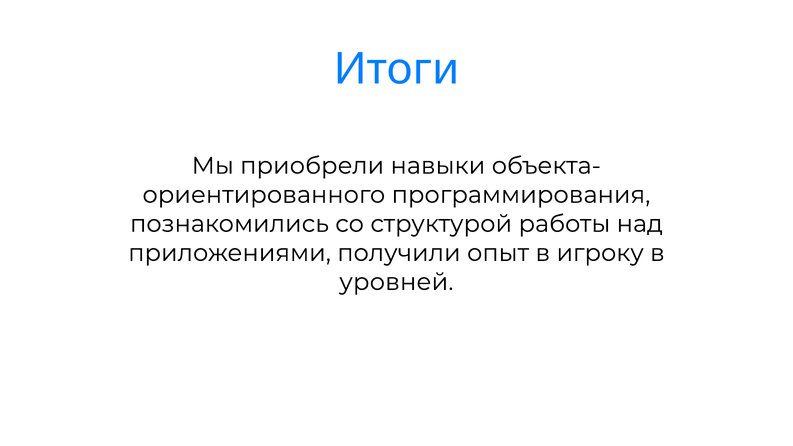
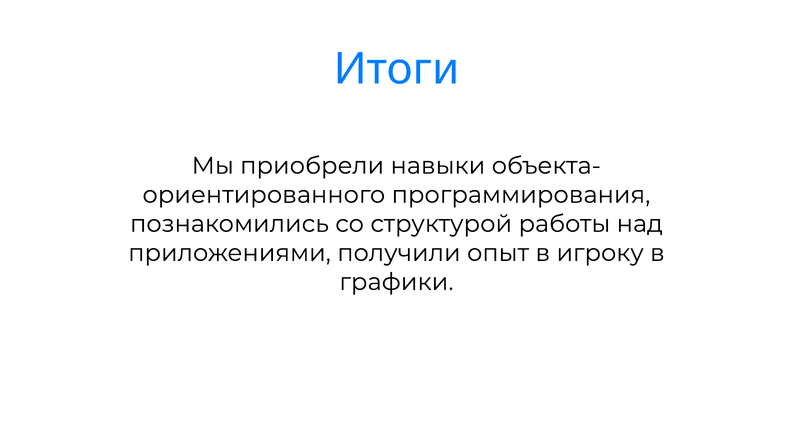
уровней: уровней -> графики
